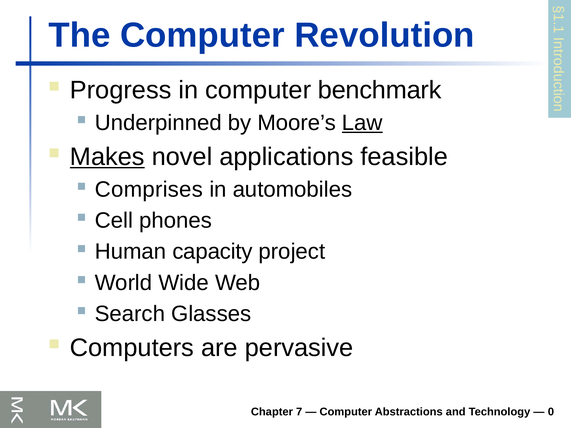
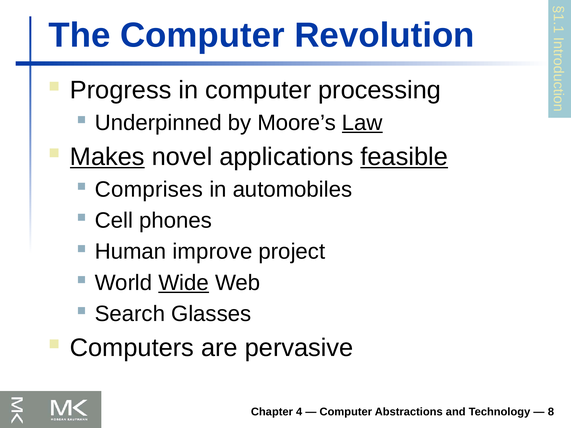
benchmark: benchmark -> processing
feasible underline: none -> present
capacity: capacity -> improve
Wide underline: none -> present
7: 7 -> 4
0: 0 -> 8
